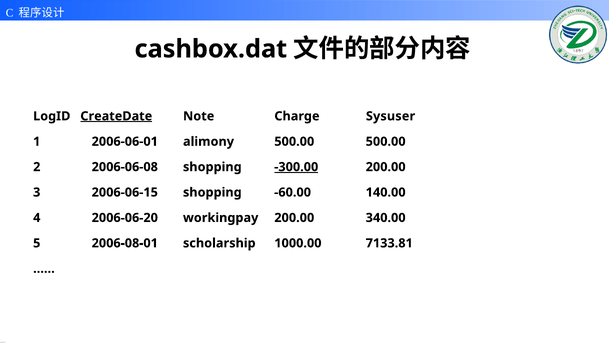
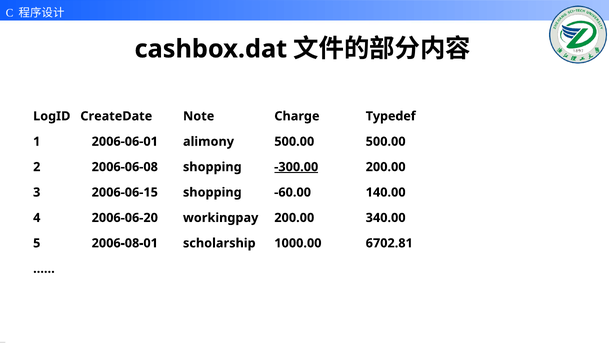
CreateDate underline: present -> none
Sysuser: Sysuser -> Typedef
7133.81: 7133.81 -> 6702.81
